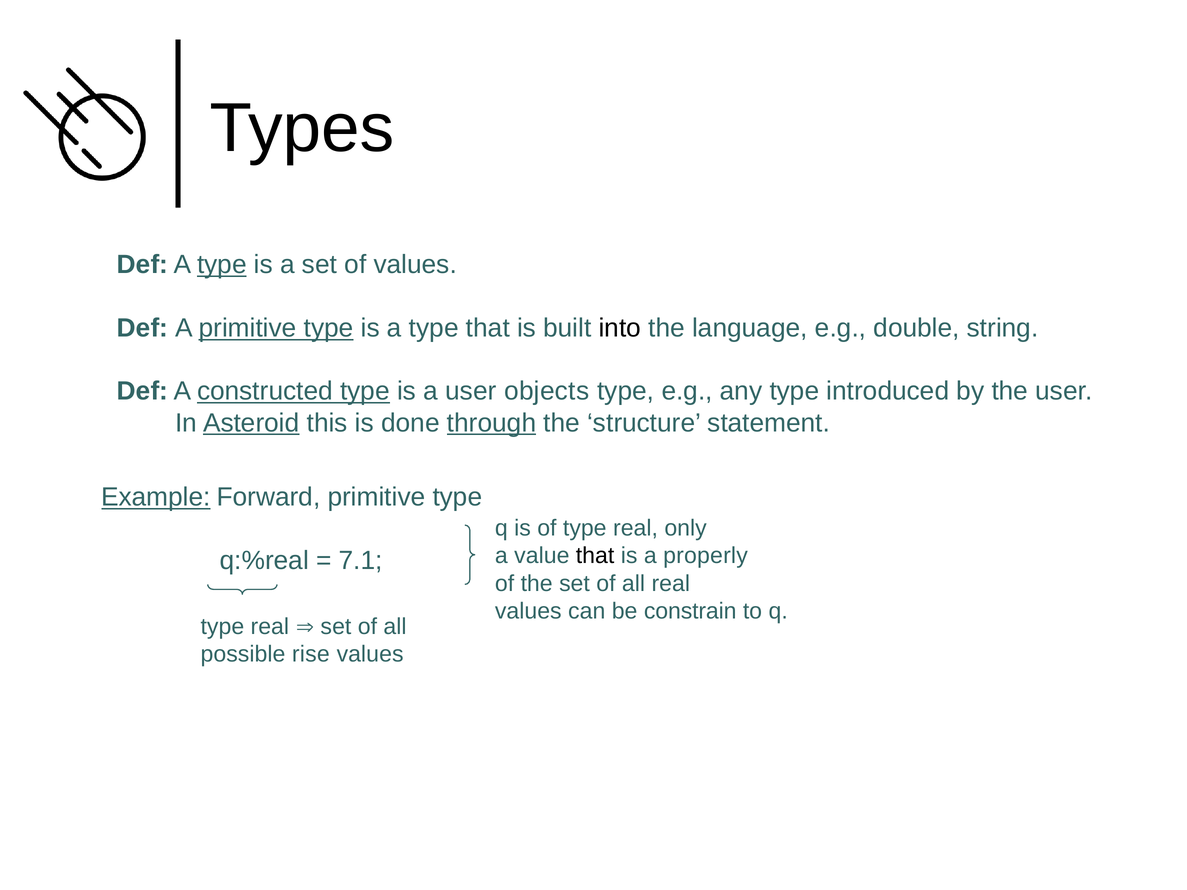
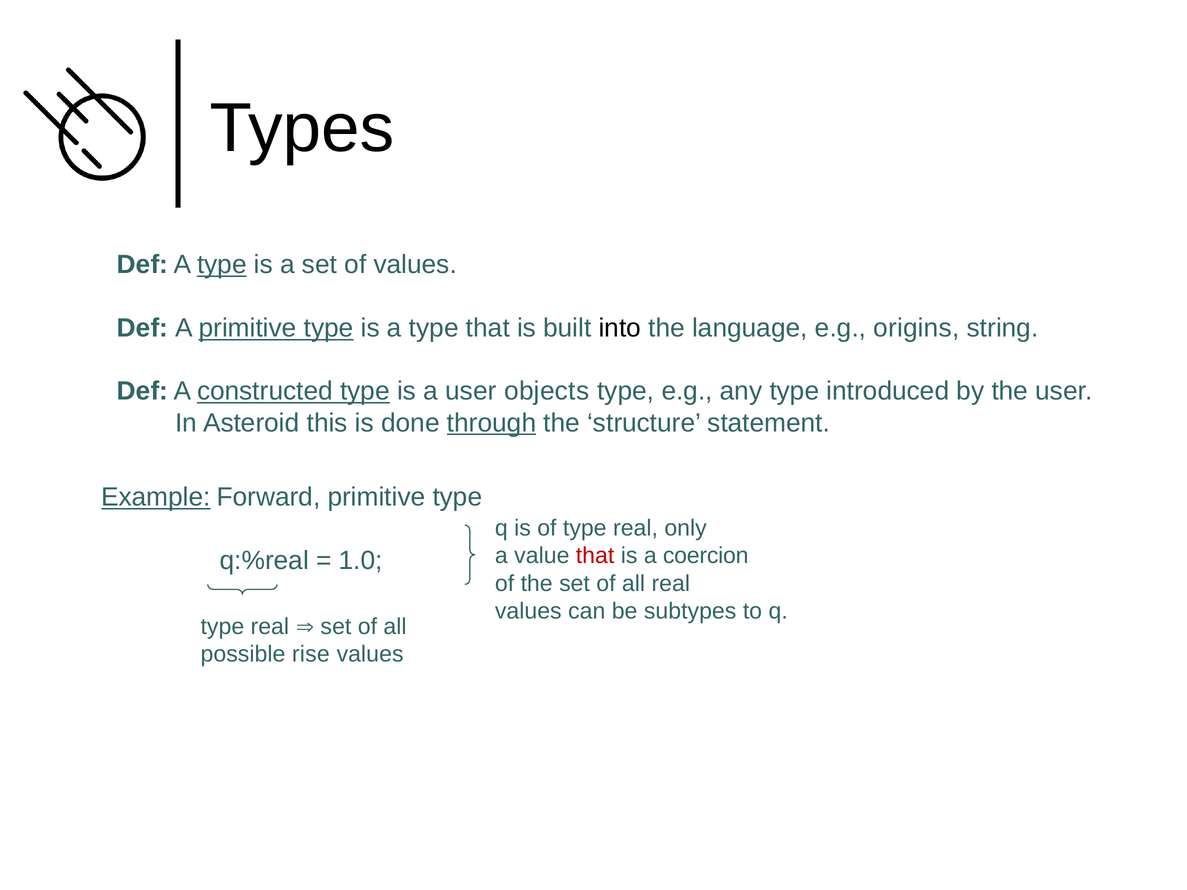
double: double -> origins
Asteroid underline: present -> none
that at (595, 556) colour: black -> red
properly: properly -> coercion
7.1: 7.1 -> 1.0
constrain: constrain -> subtypes
